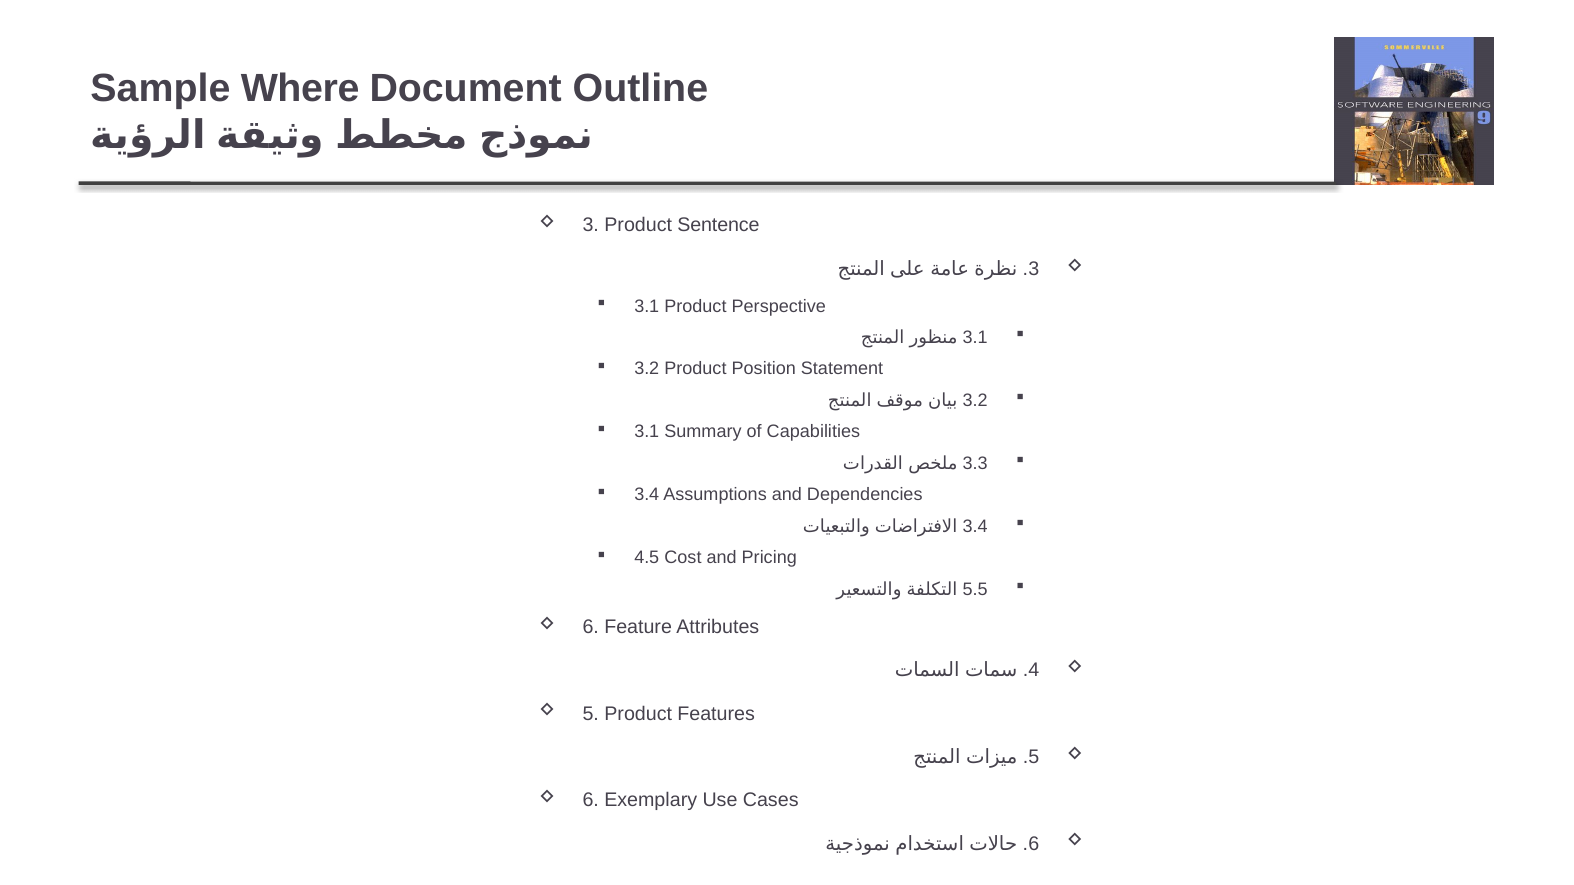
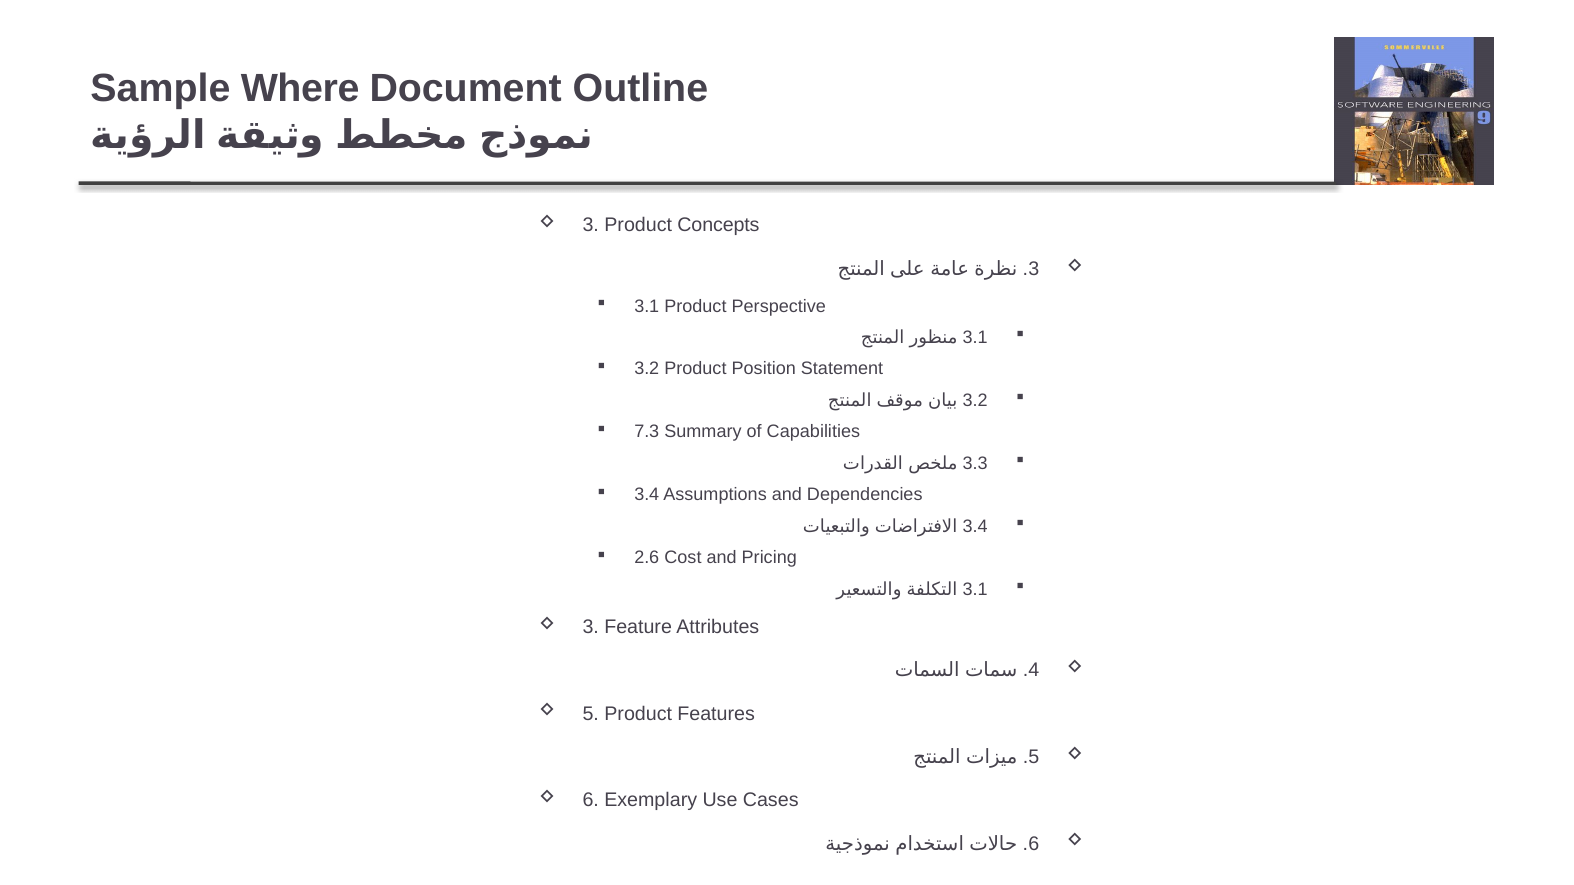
Sentence: Sentence -> Concepts
3.1 at (647, 432): 3.1 -> 7.3
4.5: 4.5 -> 2.6
5.5 at (975, 590): 5.5 -> 3.1
6 at (591, 627): 6 -> 3
